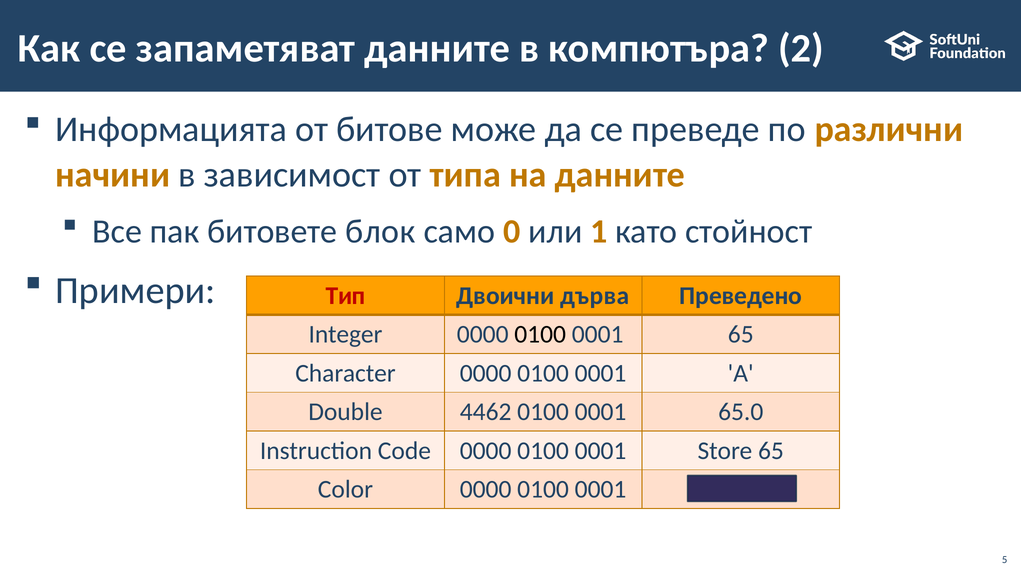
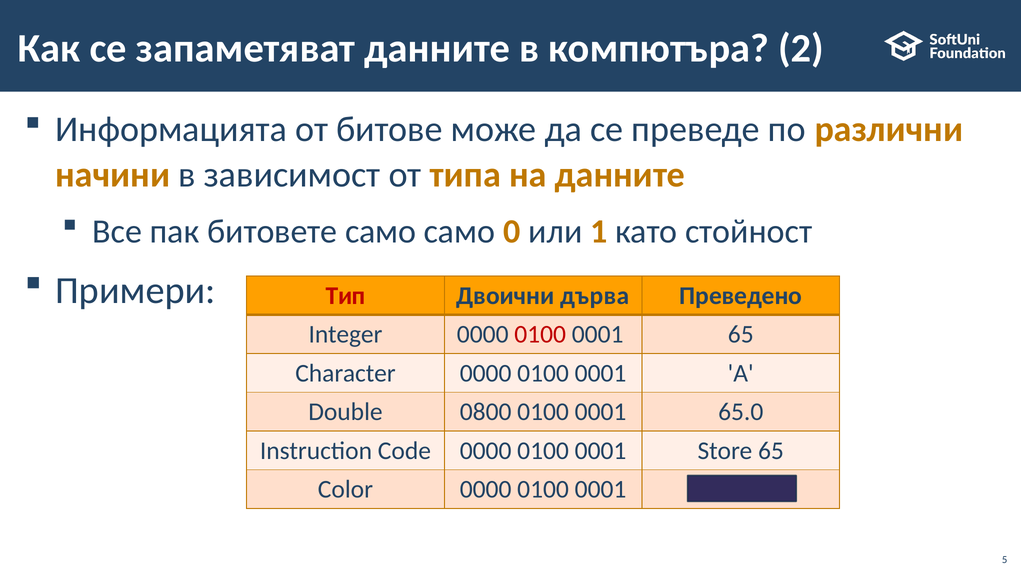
битовете блок: блок -> само
0100 at (540, 335) colour: black -> red
4462: 4462 -> 0800
